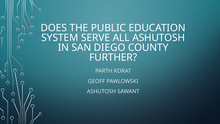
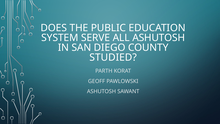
FURTHER: FURTHER -> STUDIED
